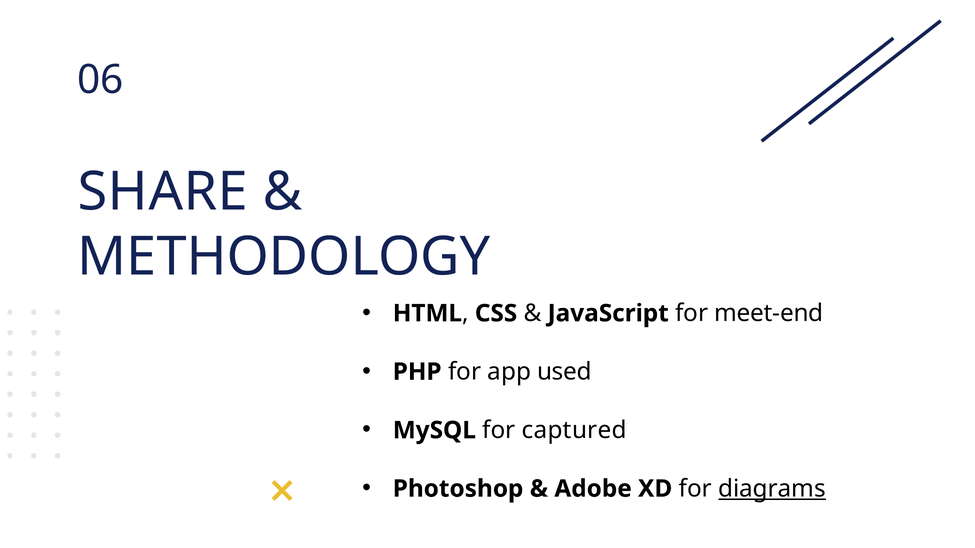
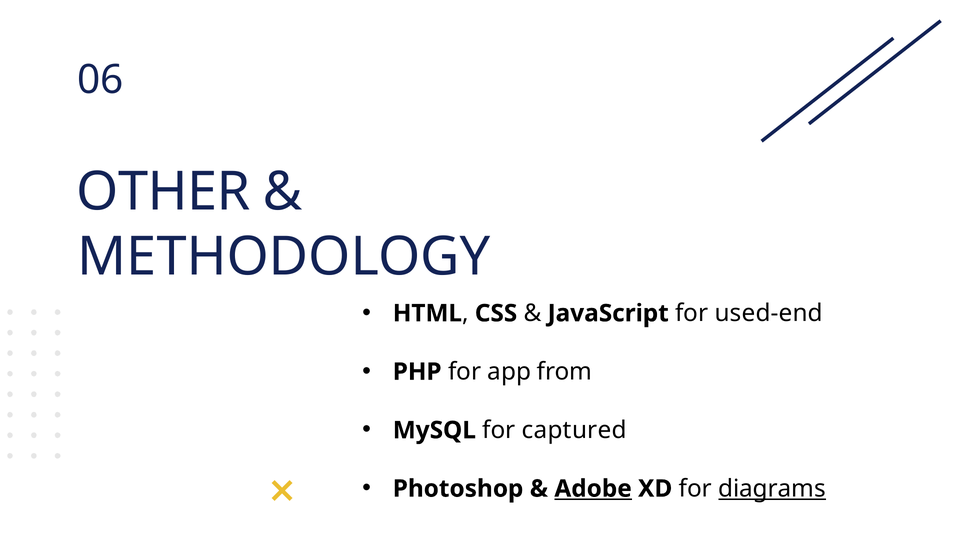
SHARE: SHARE -> OTHER
meet-end: meet-end -> used-end
used: used -> from
Adobe underline: none -> present
